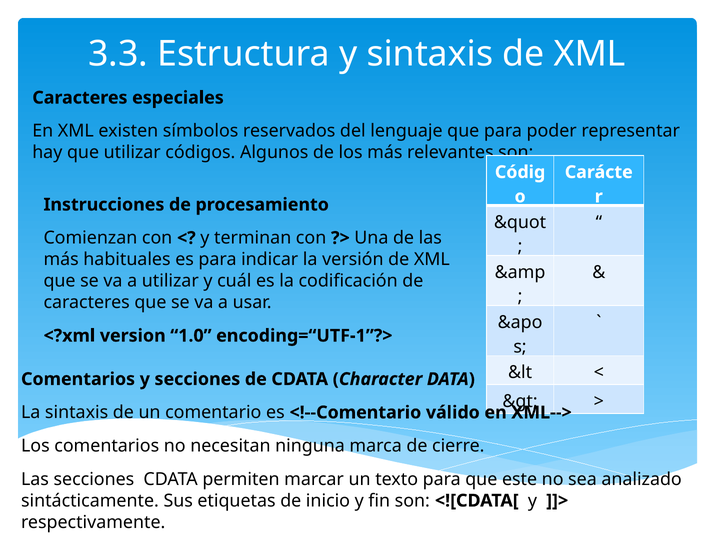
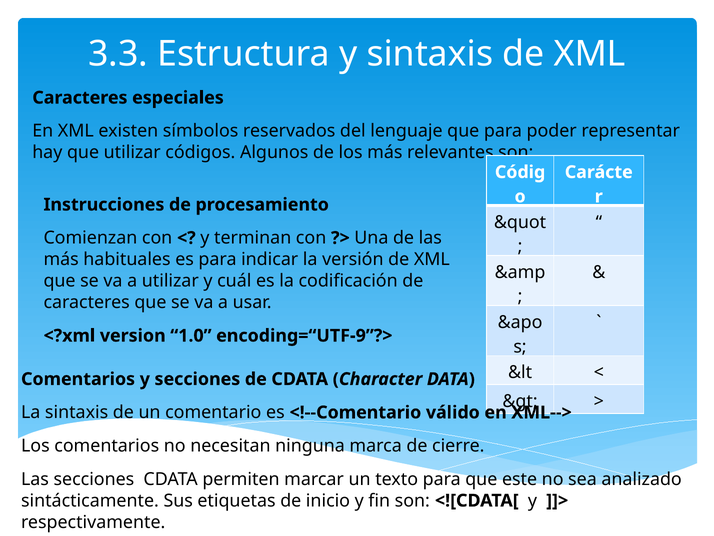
encoding=“UTF-1”?>: encoding=“UTF-1”?> -> encoding=“UTF-9”?>
